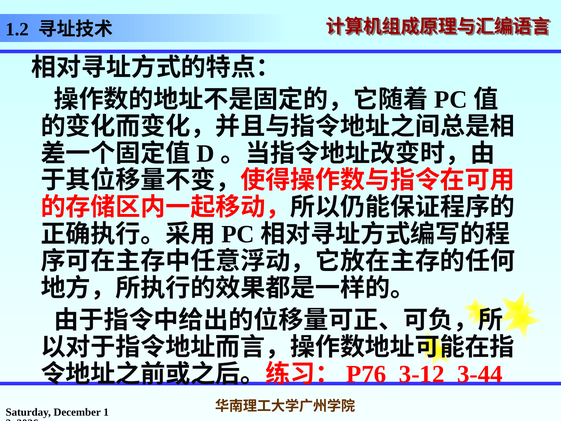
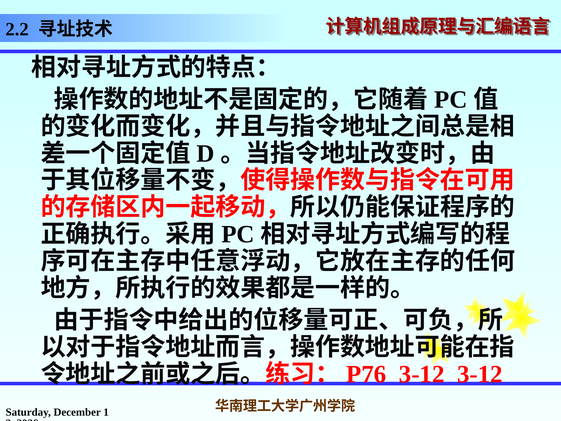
1.2: 1.2 -> 2.2
3-12 3-44: 3-44 -> 3-12
